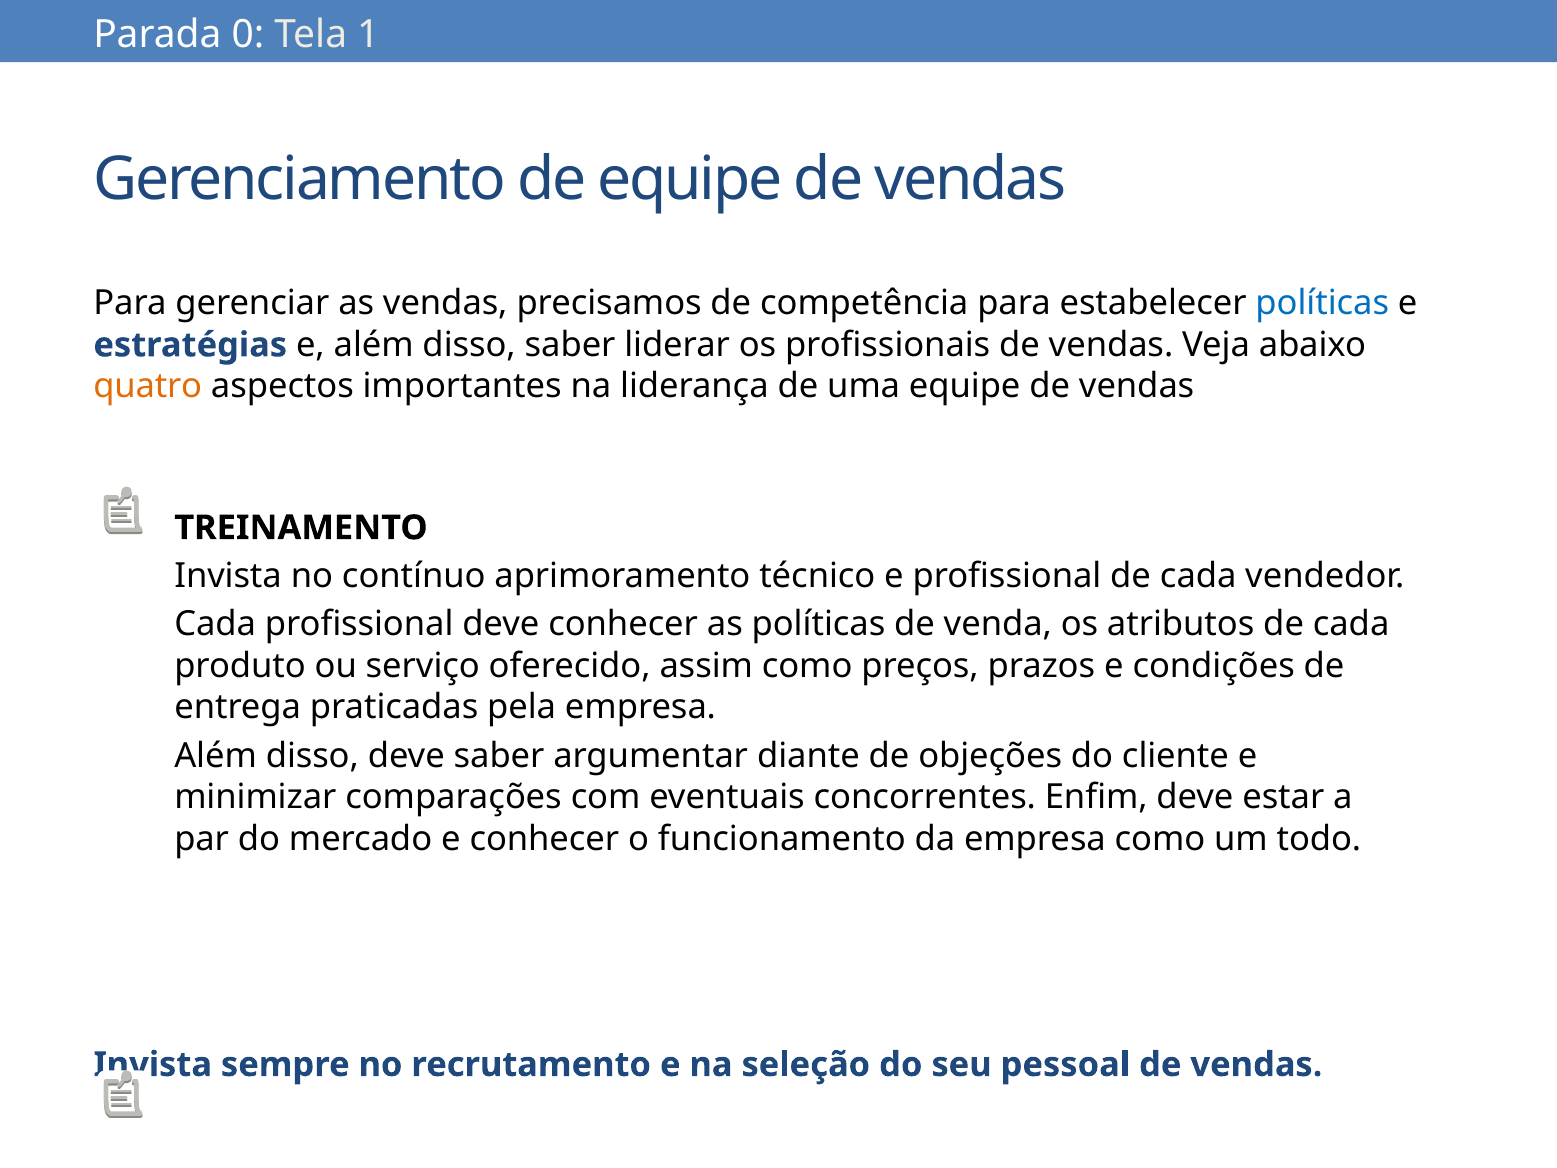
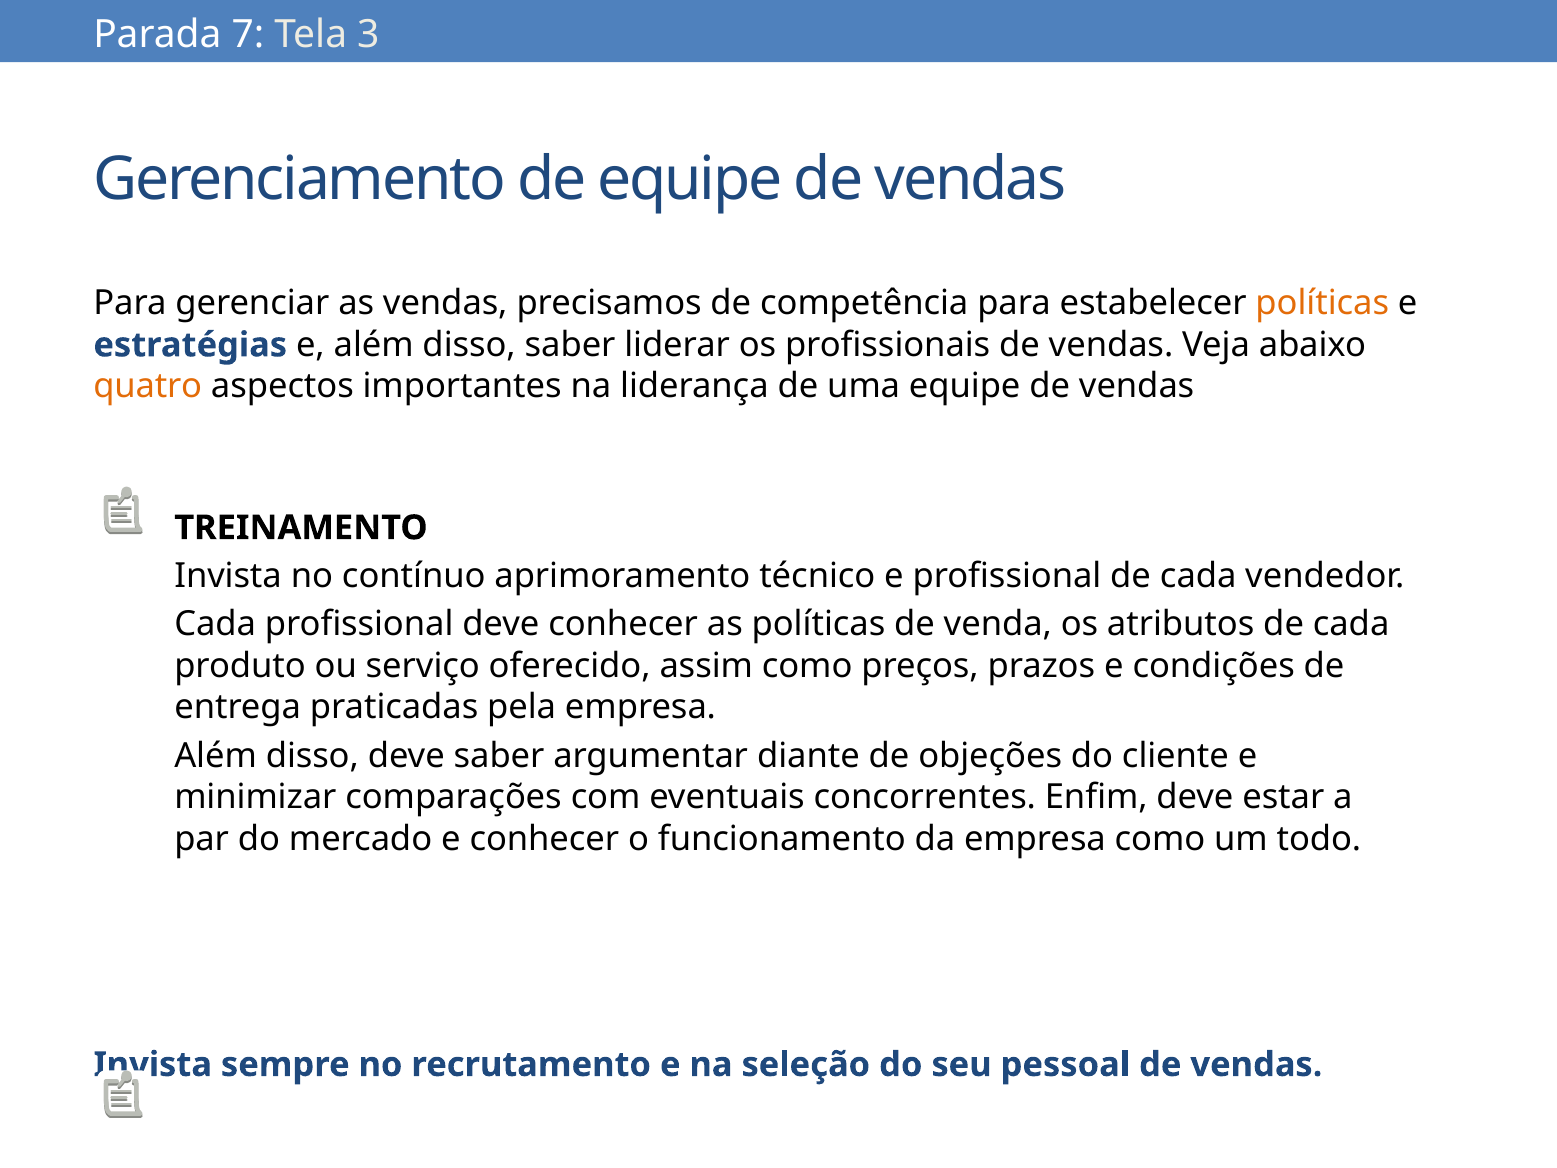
0: 0 -> 7
1: 1 -> 3
políticas at (1322, 303) colour: blue -> orange
